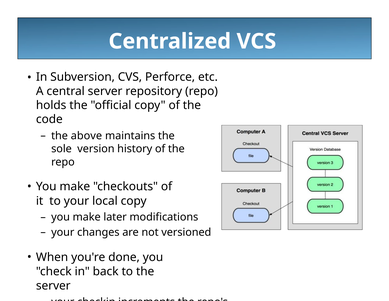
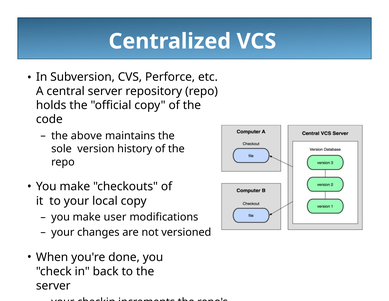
later: later -> user
